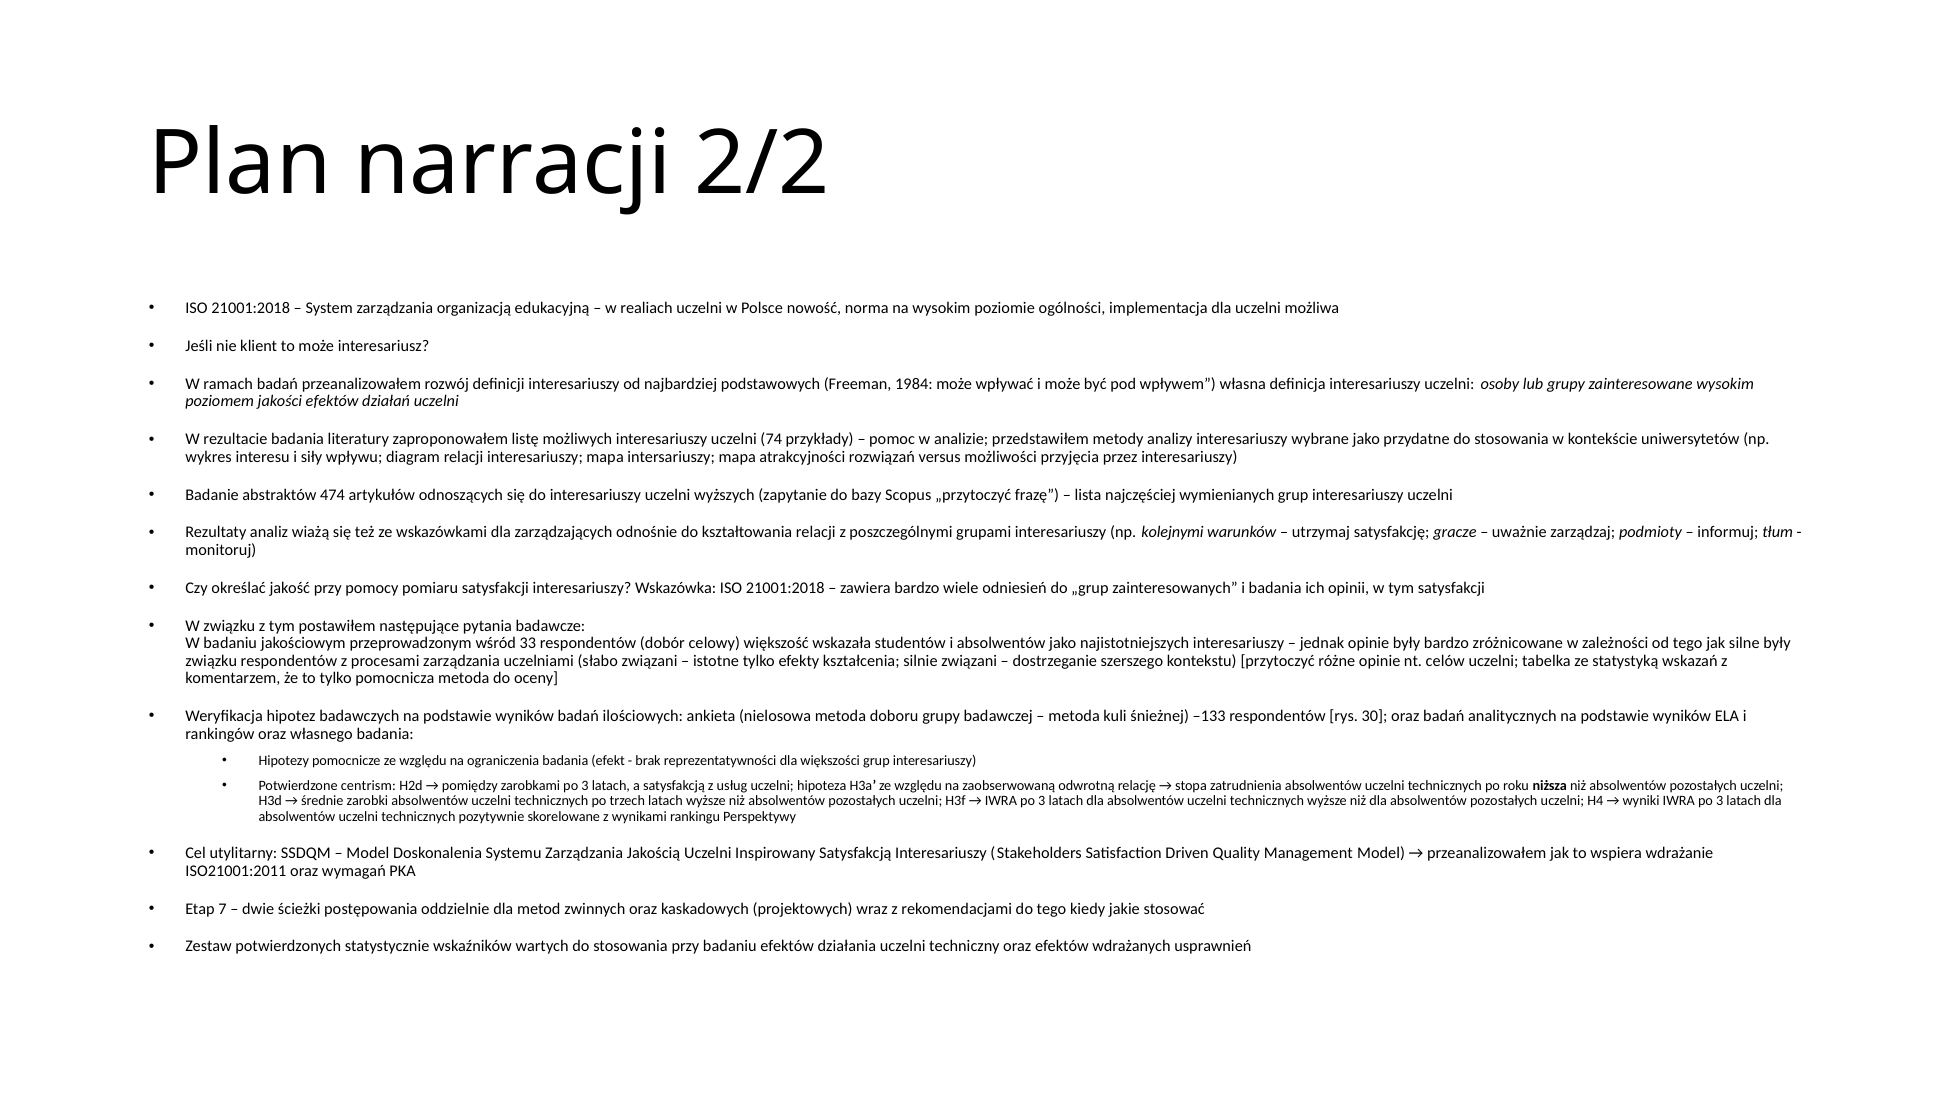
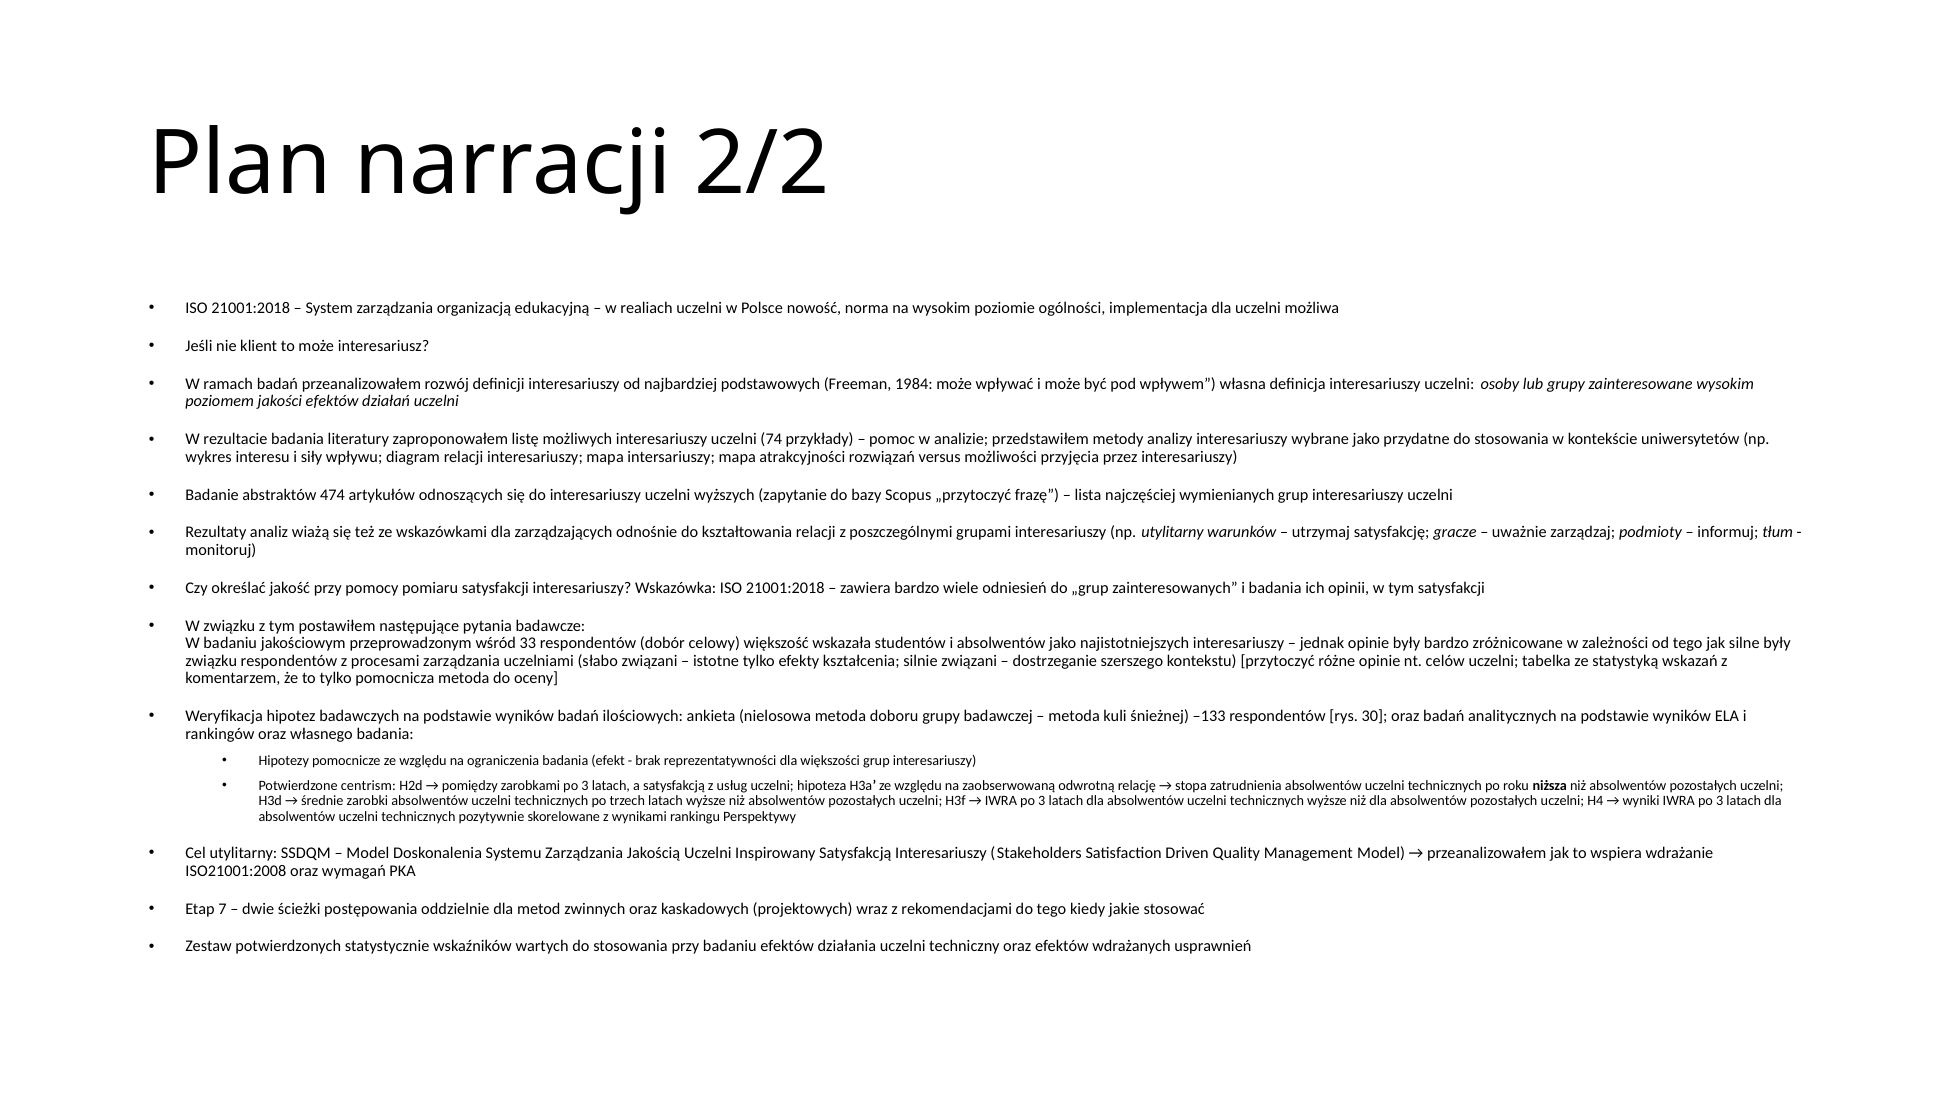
np kolejnymi: kolejnymi -> utylitarny
ISO21001:2011: ISO21001:2011 -> ISO21001:2008
